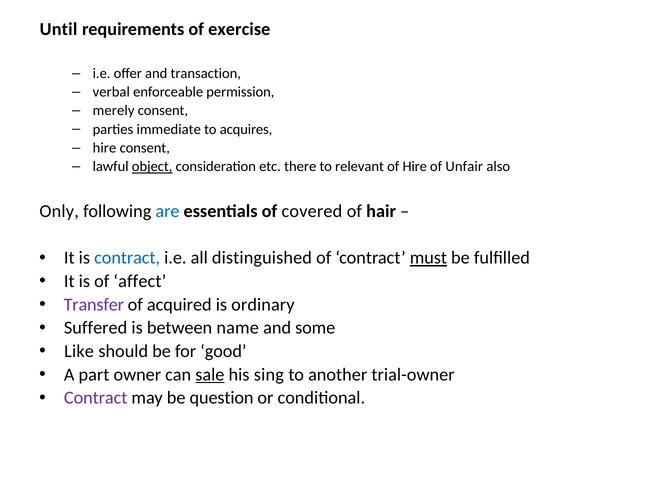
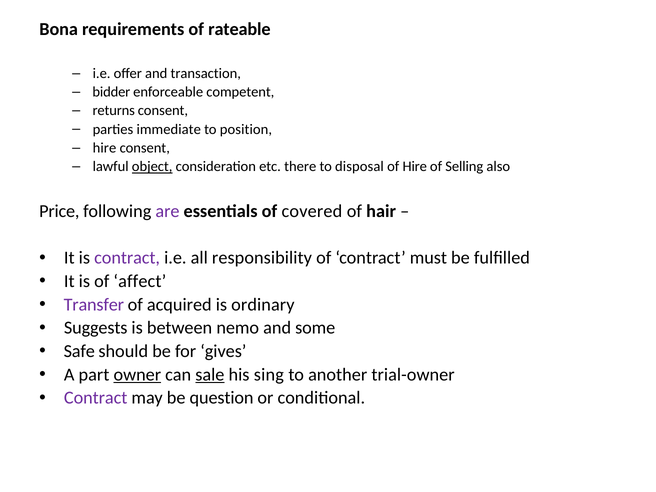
Until: Until -> Bona
exercise: exercise -> rateable
verbal: verbal -> bidder
permission: permission -> competent
merely: merely -> returns
acquires: acquires -> position
relevant: relevant -> disposal
Unfair: Unfair -> Selling
Only: Only -> Price
are colour: blue -> purple
contract at (127, 258) colour: blue -> purple
distinguished: distinguished -> responsibility
must underline: present -> none
Suffered: Suffered -> Suggests
name: name -> nemo
Like: Like -> Safe
good: good -> gives
owner underline: none -> present
